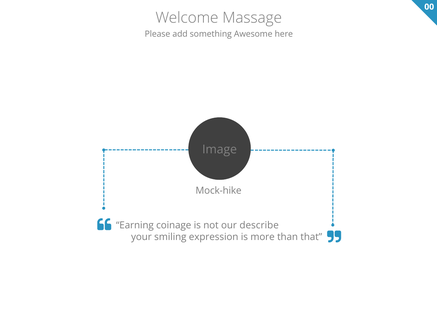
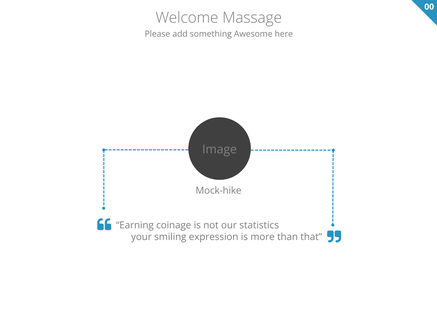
describe: describe -> statistics
